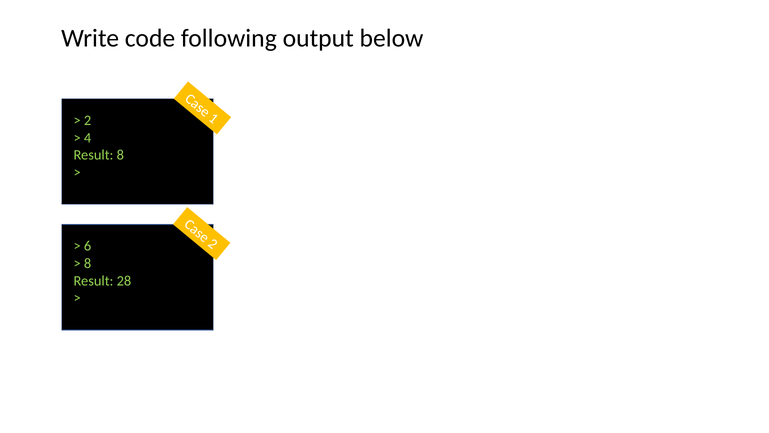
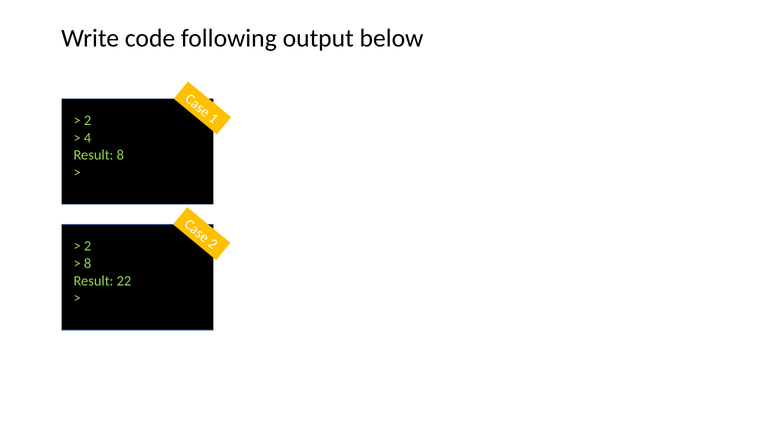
6 at (88, 246): 6 -> 2
28: 28 -> 22
